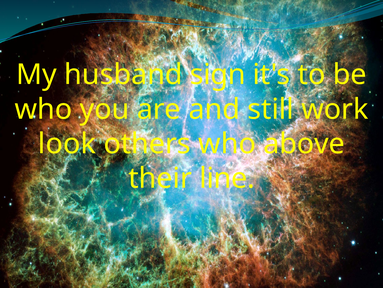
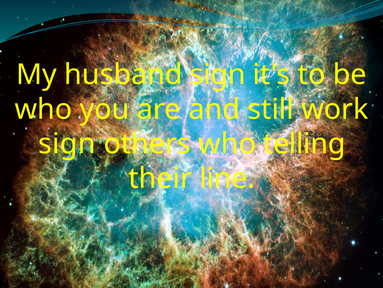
look at (67, 143): look -> sign
above: above -> telling
